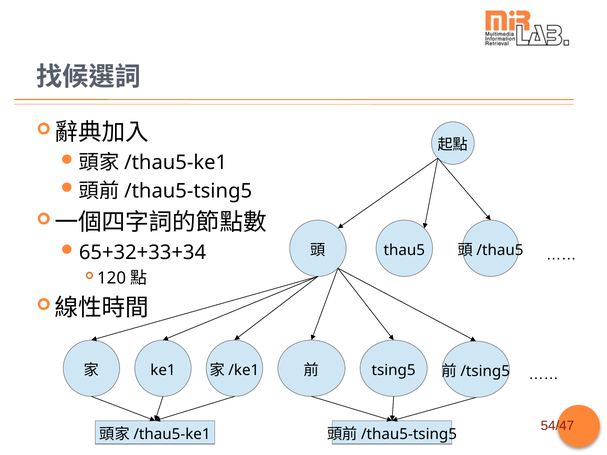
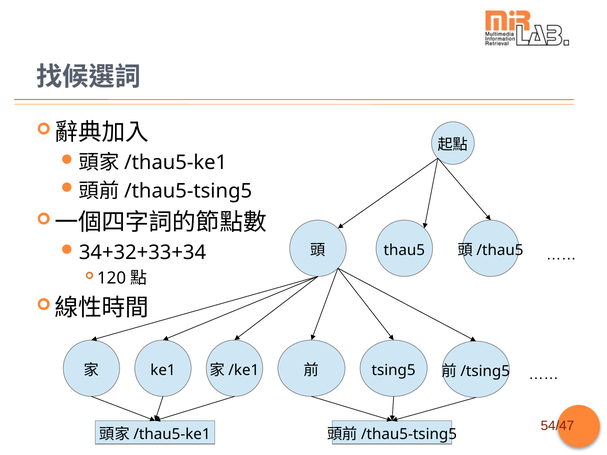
65+32+33+34: 65+32+33+34 -> 34+32+33+34
